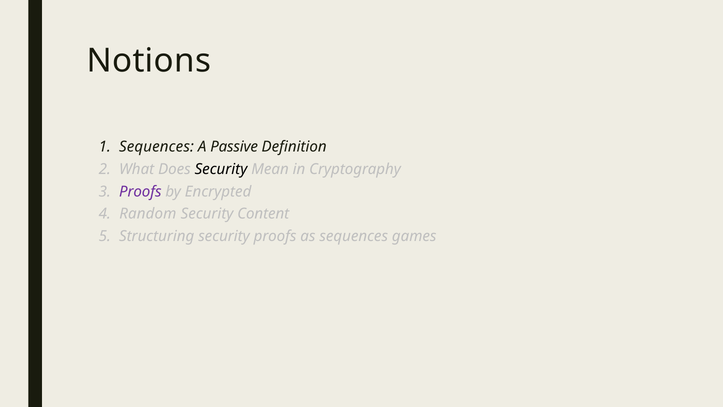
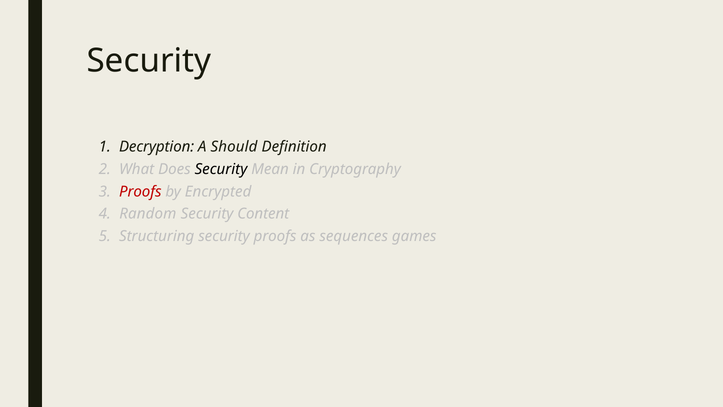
Notions at (149, 61): Notions -> Security
Sequences at (156, 147): Sequences -> Decryption
Passive: Passive -> Should
Proofs at (140, 191) colour: purple -> red
